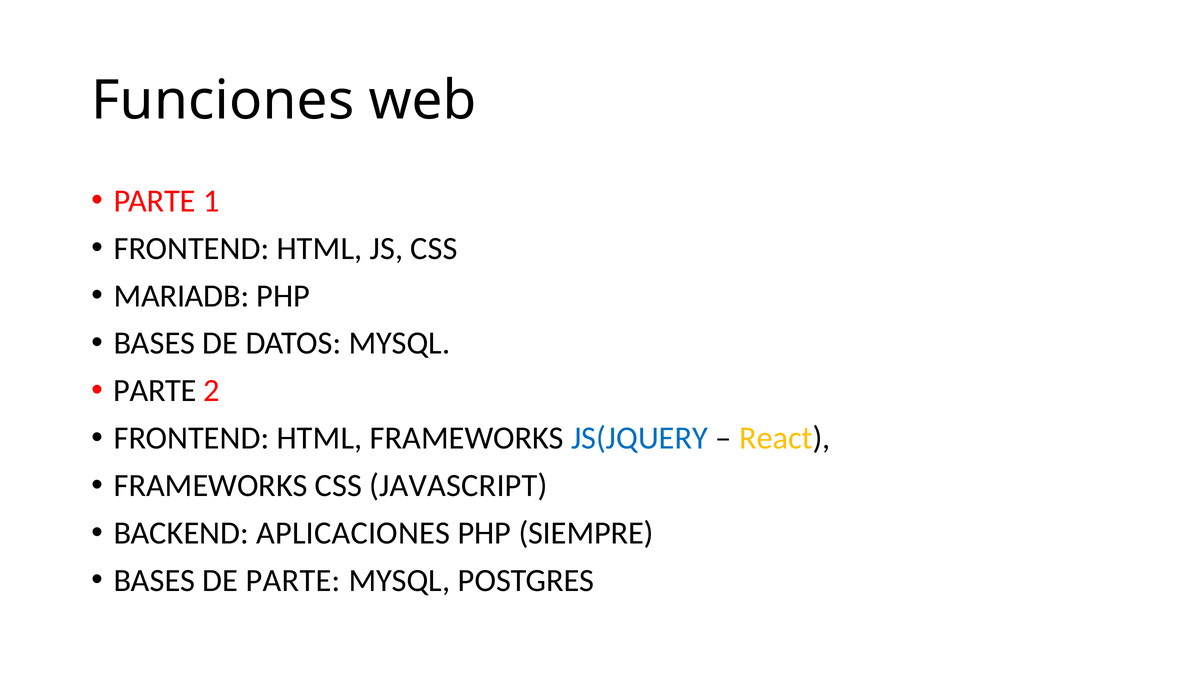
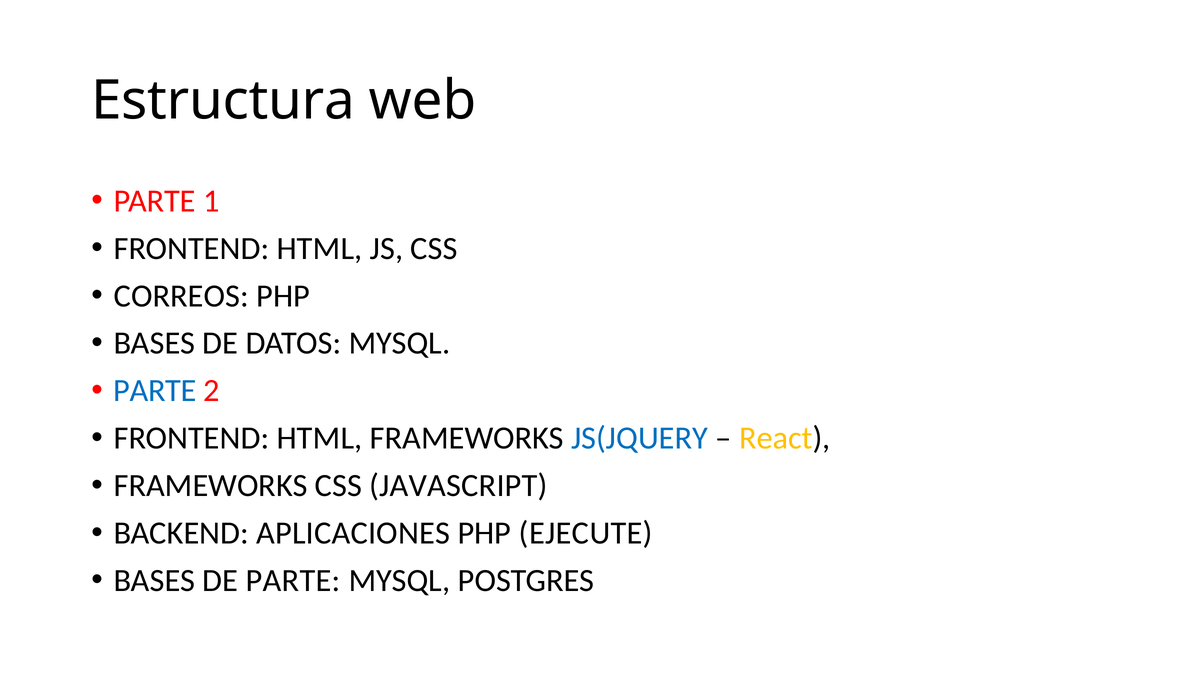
Funciones: Funciones -> Estructura
MARIADB: MARIADB -> CORREOS
PARTE at (155, 391) colour: black -> blue
SIEMPRE: SIEMPRE -> EJECUTE
